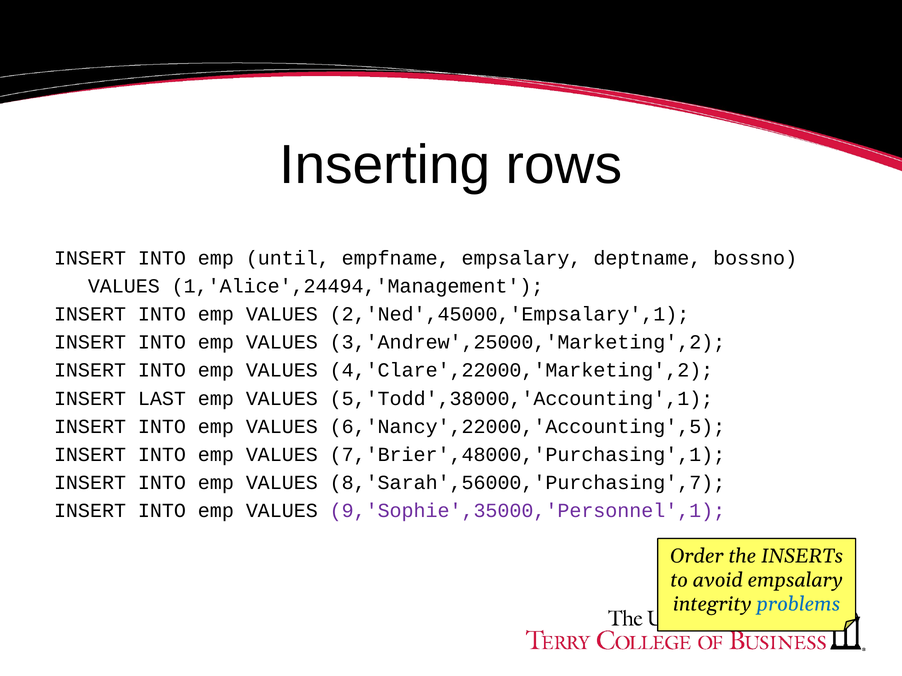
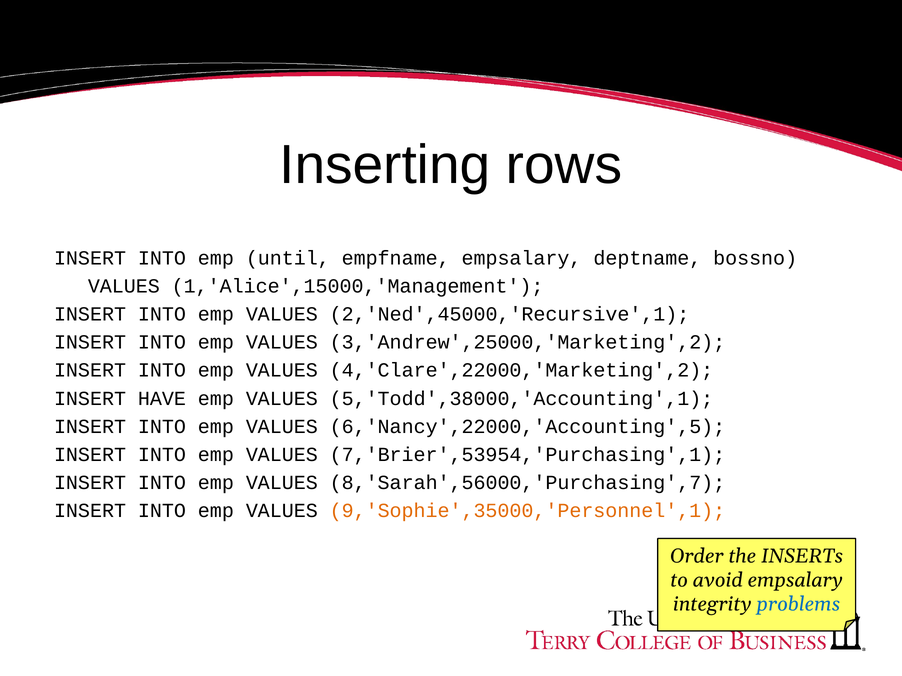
1,'Alice',24494,'Management: 1,'Alice',24494,'Management -> 1,'Alice',15000,'Management
2,'Ned',45000,'Empsalary',1: 2,'Ned',45000,'Empsalary',1 -> 2,'Ned',45000,'Recursive',1
LAST: LAST -> HAVE
7,'Brier',48000,'Purchasing',1: 7,'Brier',48000,'Purchasing',1 -> 7,'Brier',53954,'Purchasing',1
9,'Sophie',35000,'Personnel',1 colour: purple -> orange
